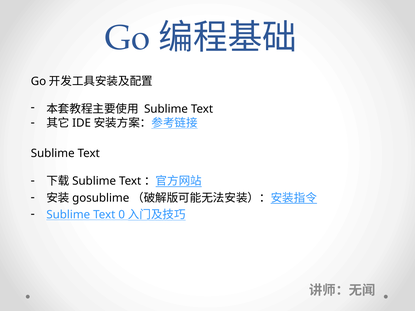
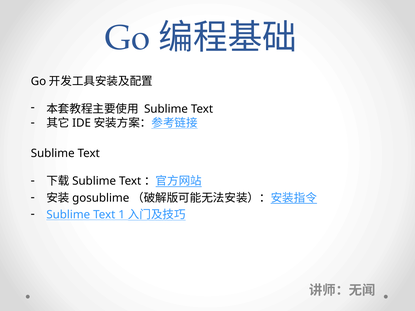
0: 0 -> 1
